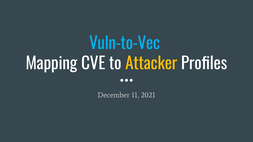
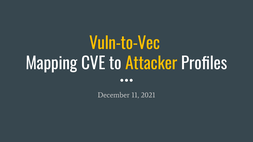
Vuln-to-Vec colour: light blue -> yellow
